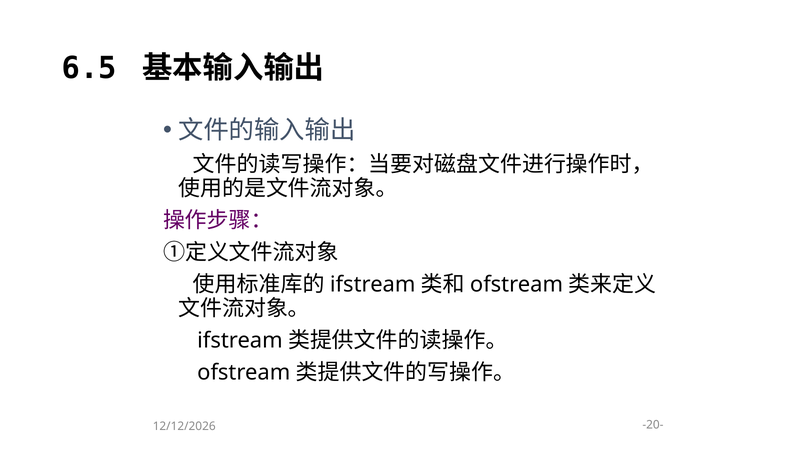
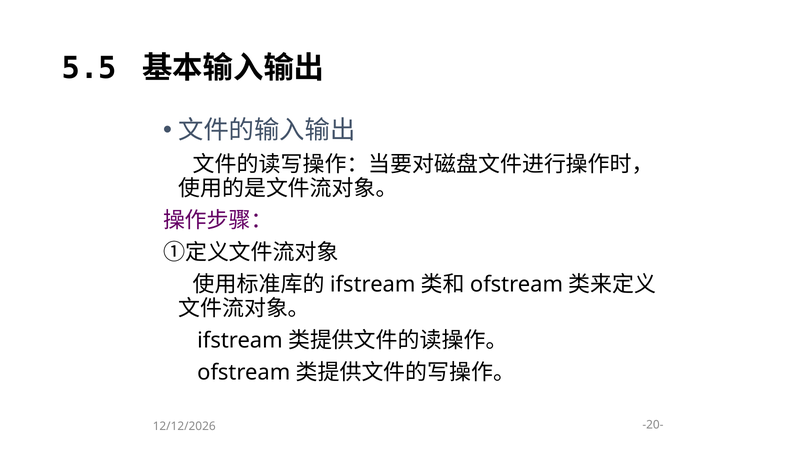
6.5: 6.5 -> 5.5
